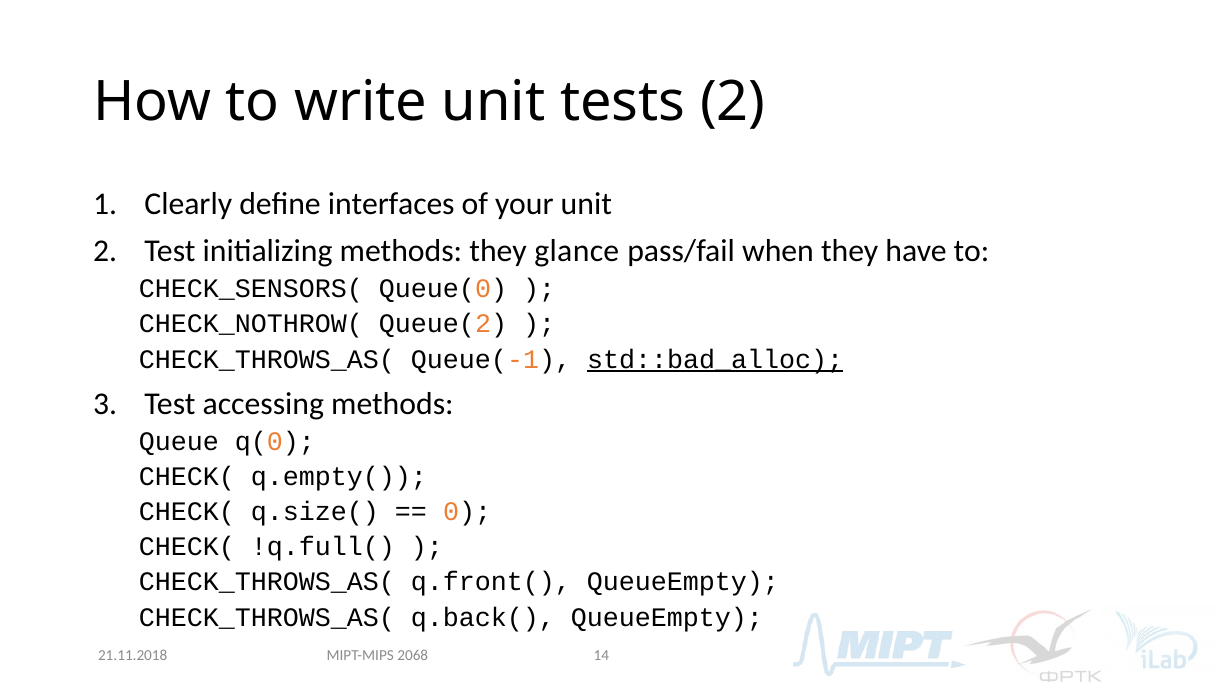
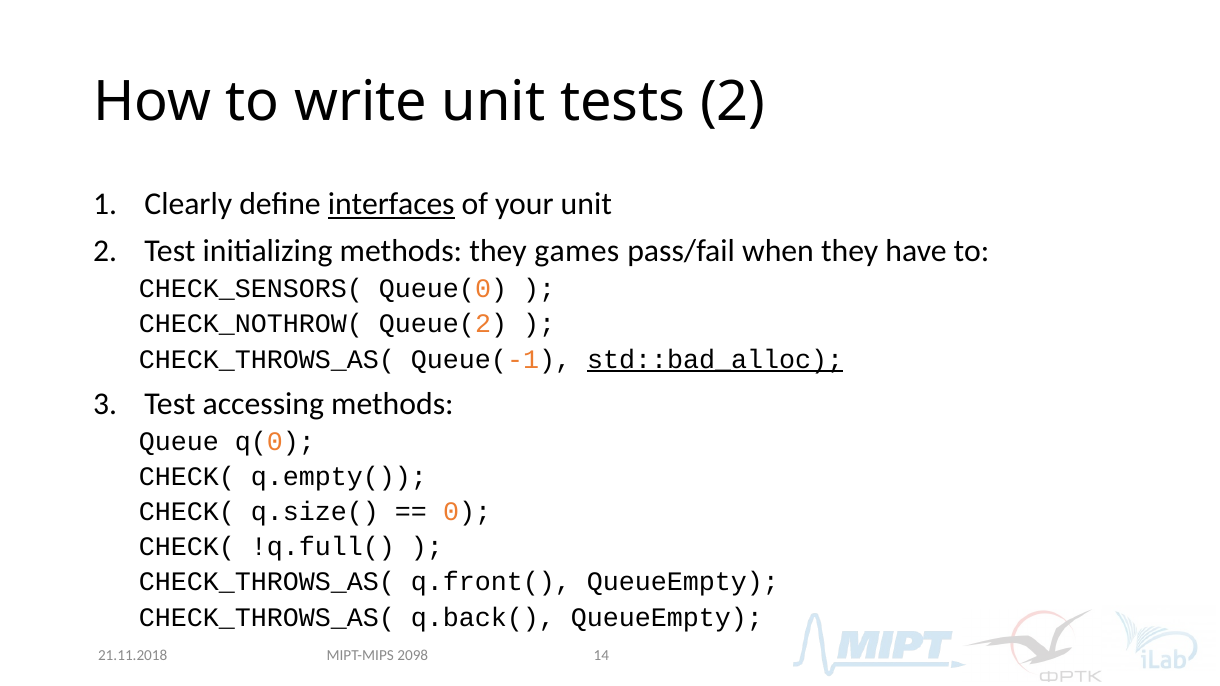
interfaces underline: none -> present
glance: glance -> games
2068: 2068 -> 2098
